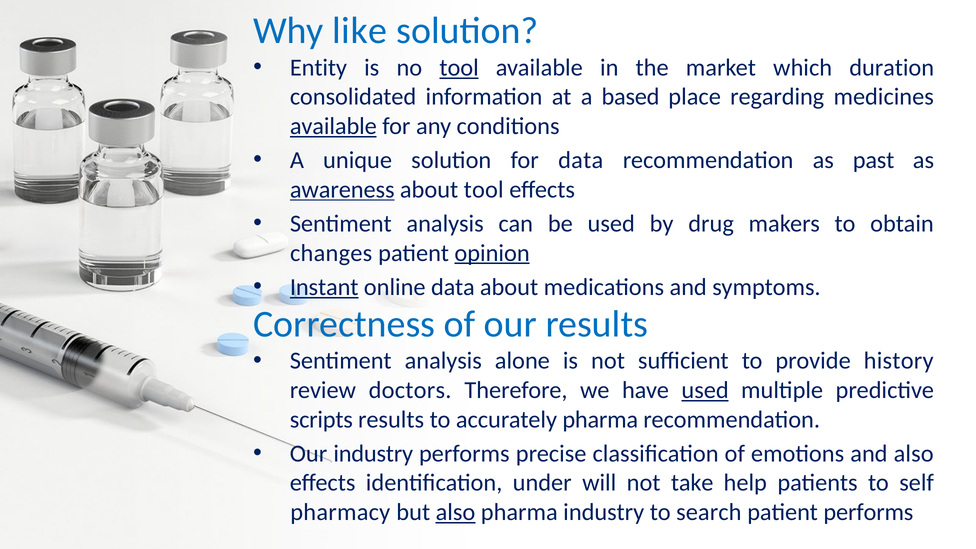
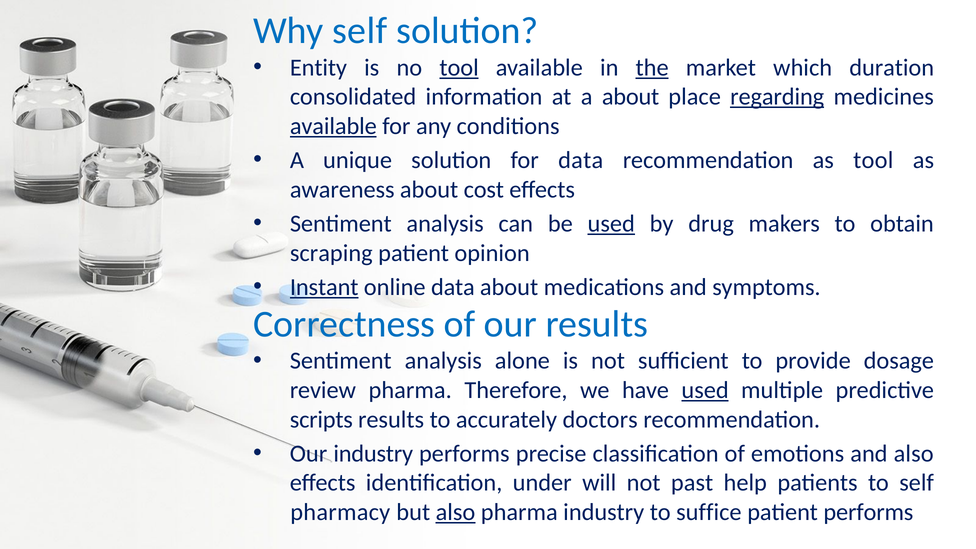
Why like: like -> self
the underline: none -> present
a based: based -> about
regarding underline: none -> present
as past: past -> tool
awareness underline: present -> none
about tool: tool -> cost
used at (611, 224) underline: none -> present
changes: changes -> scraping
opinion underline: present -> none
history: history -> dosage
review doctors: doctors -> pharma
accurately pharma: pharma -> doctors
take: take -> past
search: search -> suffice
